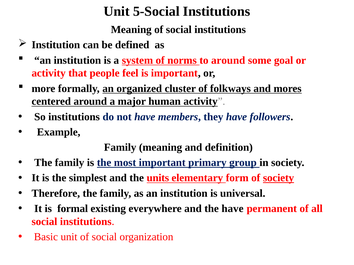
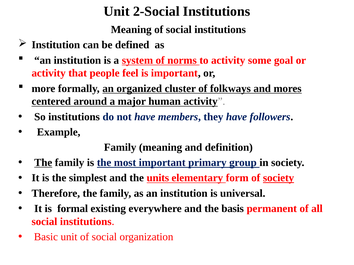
5-Social: 5-Social -> 2-Social
to around: around -> activity
The at (43, 163) underline: none -> present
the have: have -> basis
